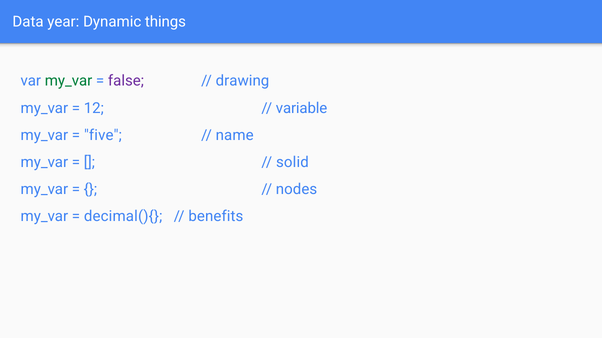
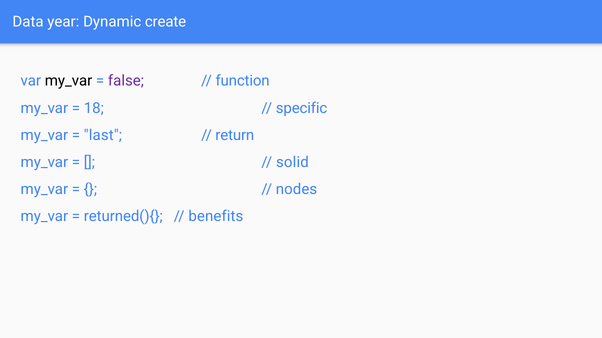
things: things -> create
my_var at (69, 81) colour: green -> black
drawing: drawing -> function
12: 12 -> 18
variable: variable -> specific
five: five -> last
name: name -> return
decimal(){: decimal(){ -> returned(){
